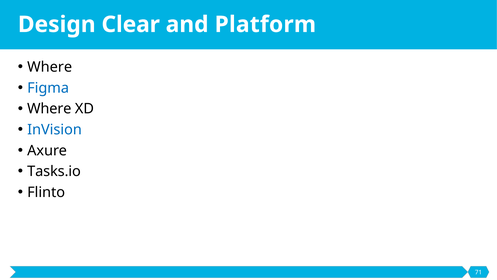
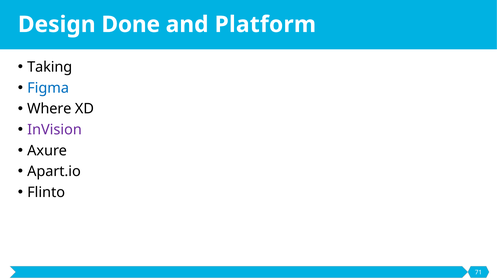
Clear: Clear -> Done
Where at (50, 67): Where -> Taking
InVision colour: blue -> purple
Tasks.io: Tasks.io -> Apart.io
